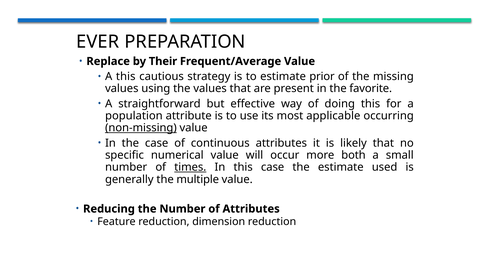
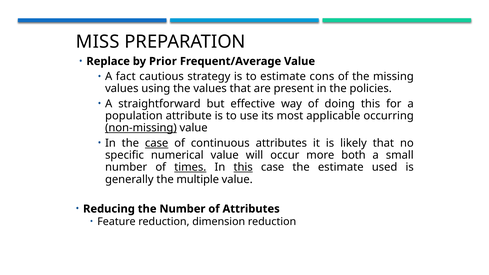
EVER: EVER -> MISS
Their: Their -> Prior
A this: this -> fact
prior: prior -> cons
favorite: favorite -> policies
case at (157, 143) underline: none -> present
this at (243, 167) underline: none -> present
